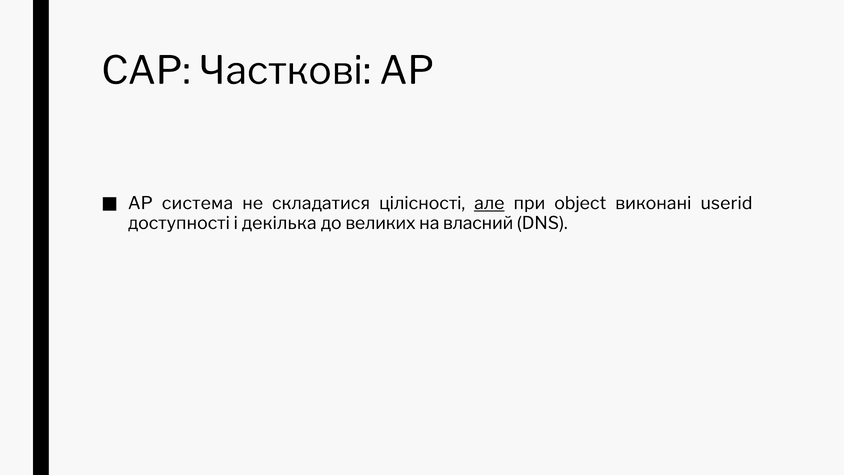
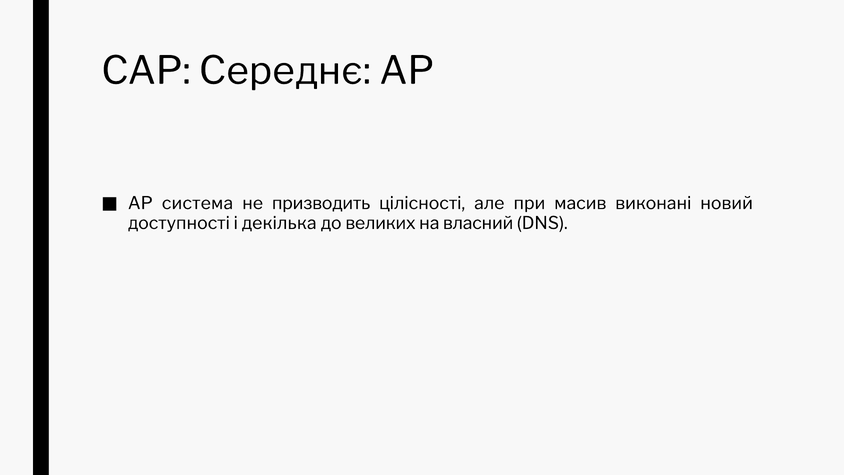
Часткові: Часткові -> Середнє
складатися: складатися -> призводить
але underline: present -> none
object: object -> масив
userid: userid -> новий
